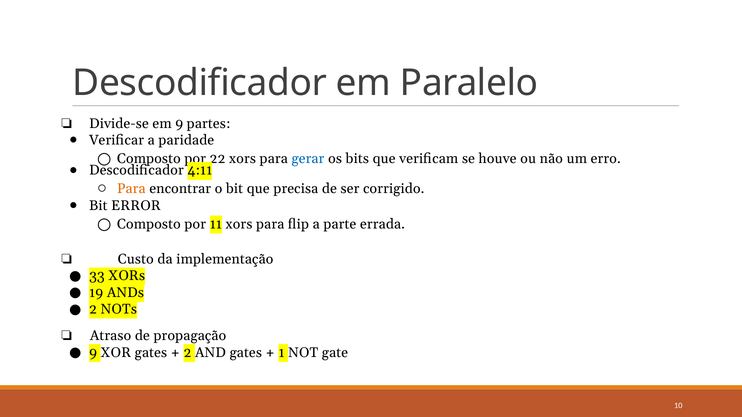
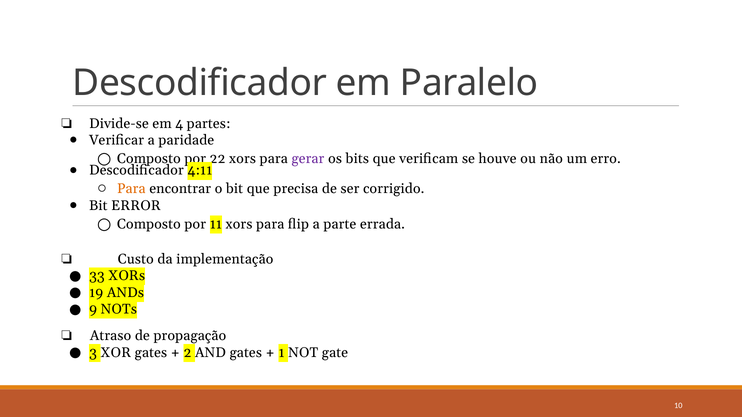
em 9: 9 -> 4
gerar colour: blue -> purple
2 at (93, 309): 2 -> 9
9 at (93, 353): 9 -> 3
